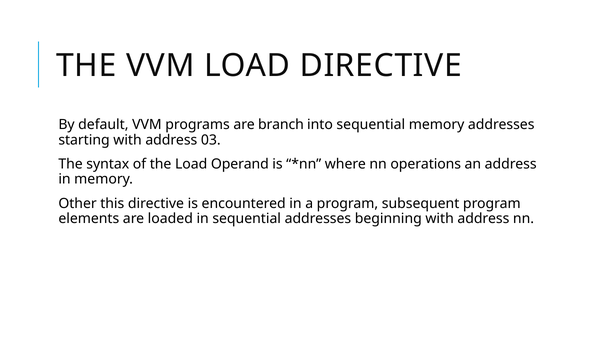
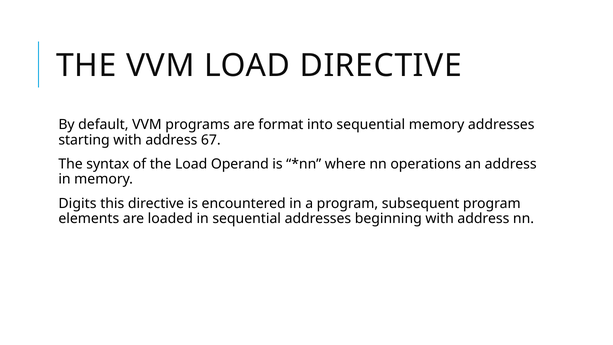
branch: branch -> format
03: 03 -> 67
Other: Other -> Digits
